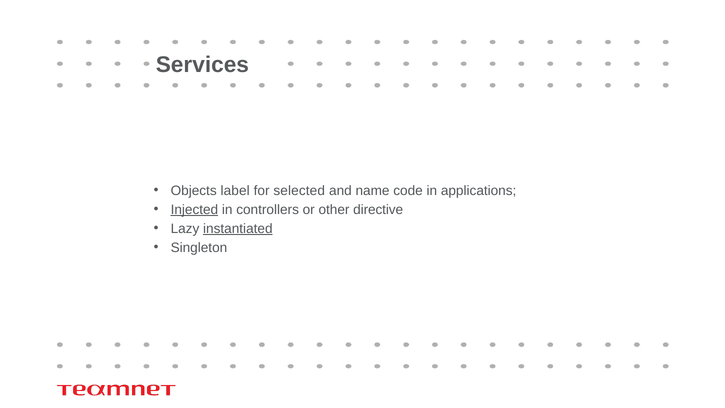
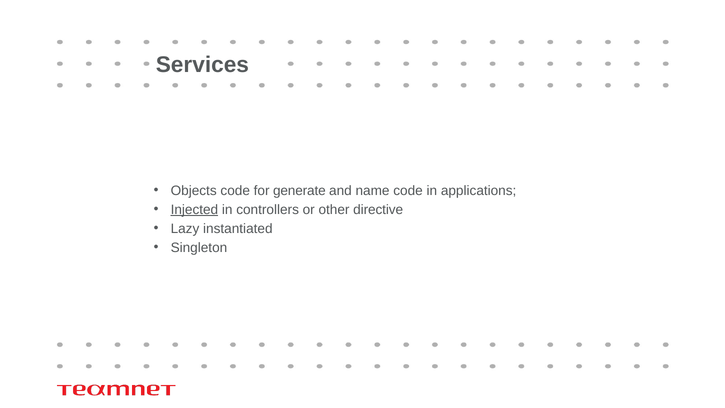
Objects label: label -> code
selected: selected -> generate
instantiated underline: present -> none
